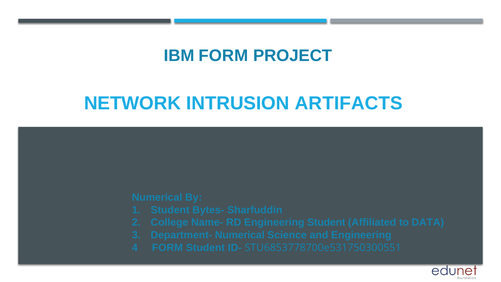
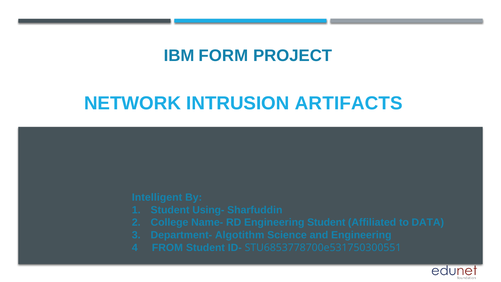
Numerical at (157, 197): Numerical -> Intelligent
Bytes-: Bytes- -> Using-
Department- Numerical: Numerical -> Algotithm
4 FORM: FORM -> FROM
